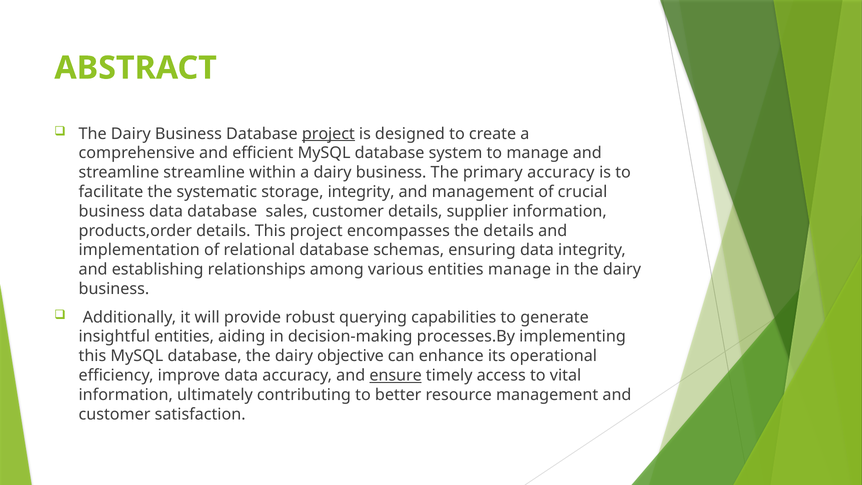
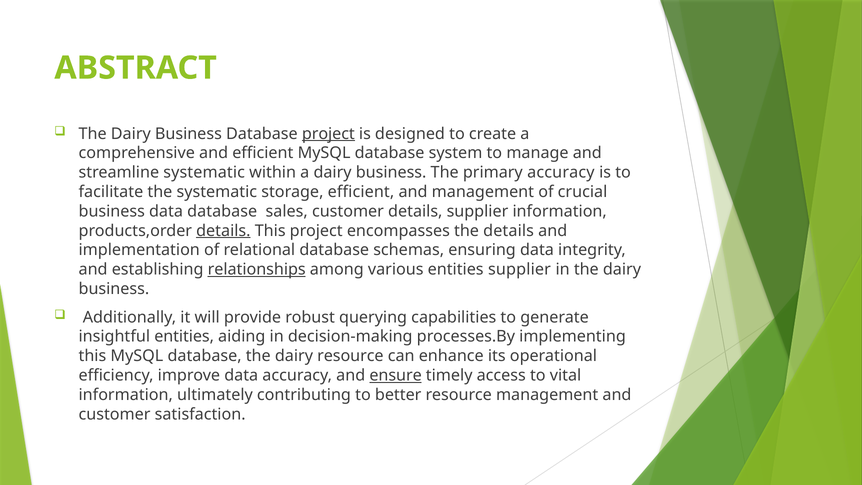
streamline streamline: streamline -> systematic
storage integrity: integrity -> efficient
details at (223, 231) underline: none -> present
relationships underline: none -> present
entities manage: manage -> supplier
dairy objective: objective -> resource
